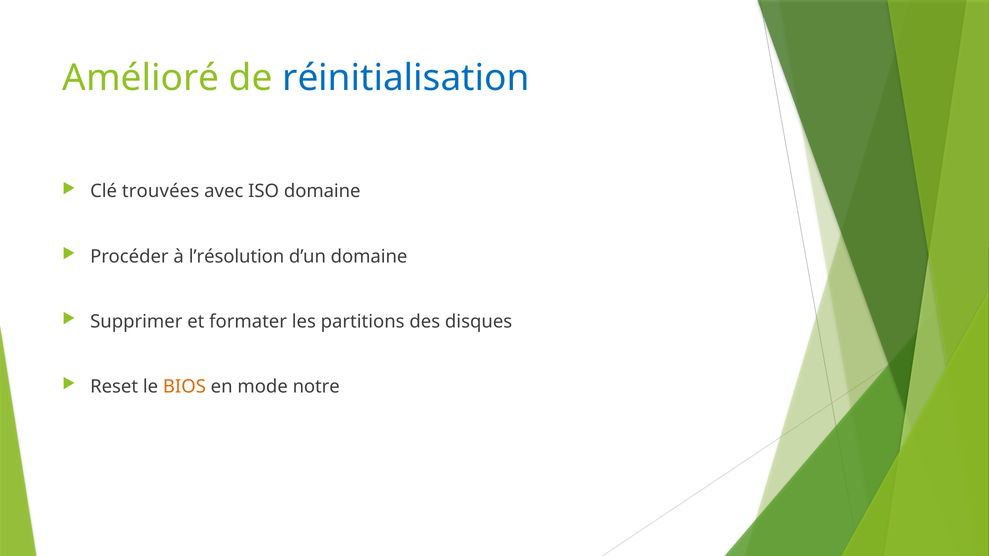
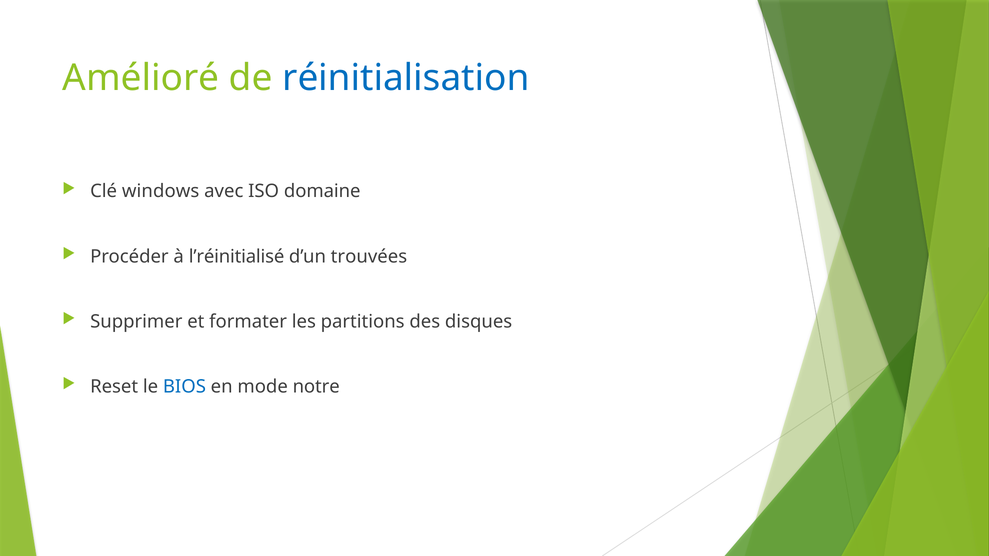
trouvées: trouvées -> windows
l’résolution: l’résolution -> l’réinitialisé
d’un domaine: domaine -> trouvées
BIOS colour: orange -> blue
